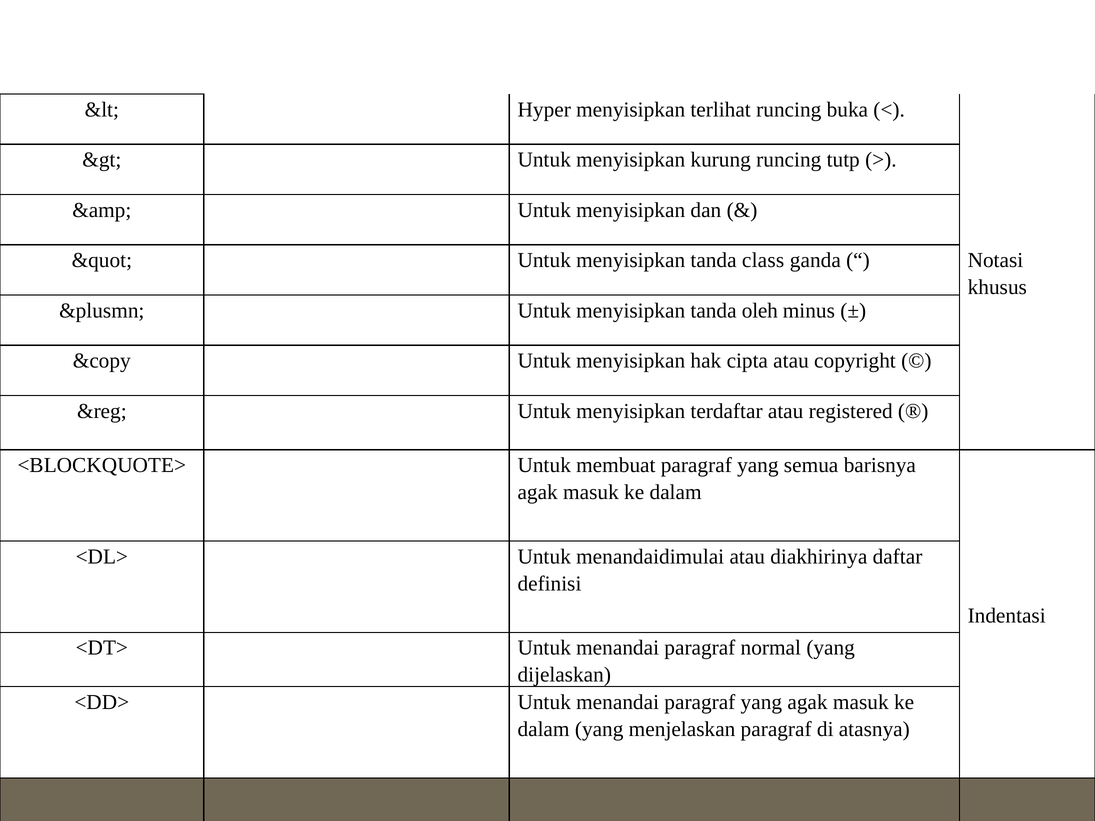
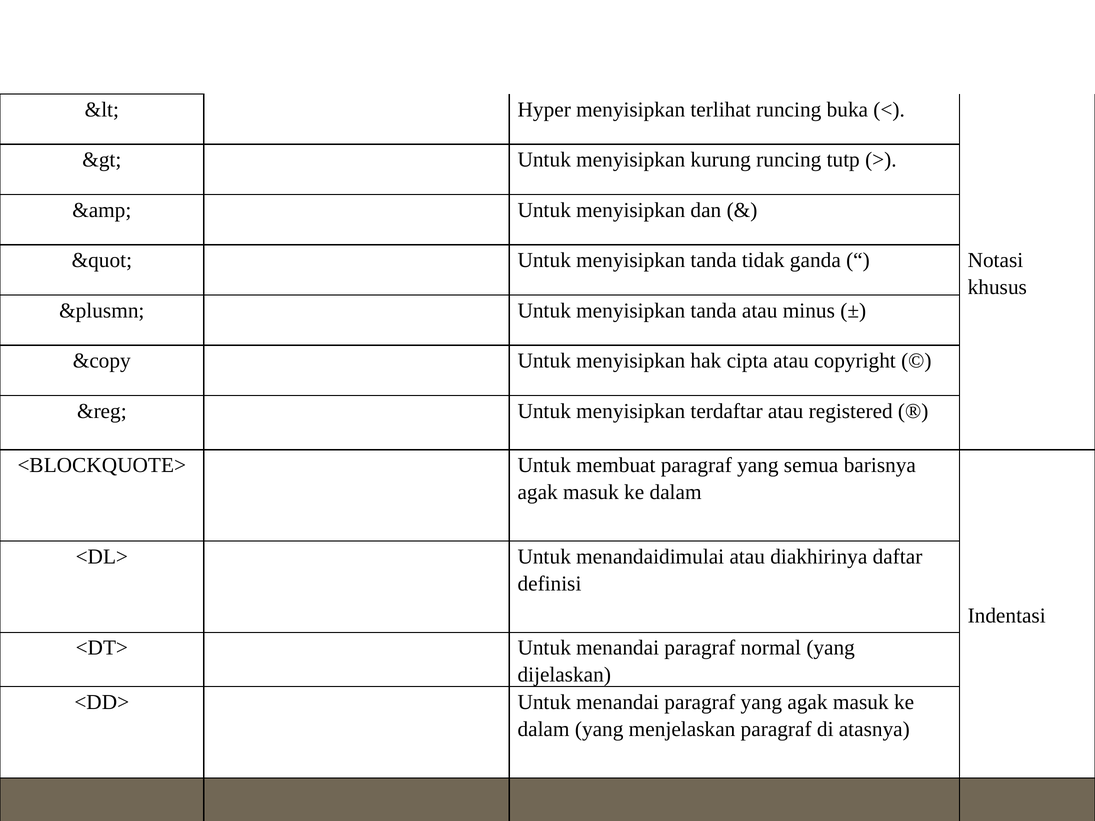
class: class -> tidak
tanda oleh: oleh -> atau
